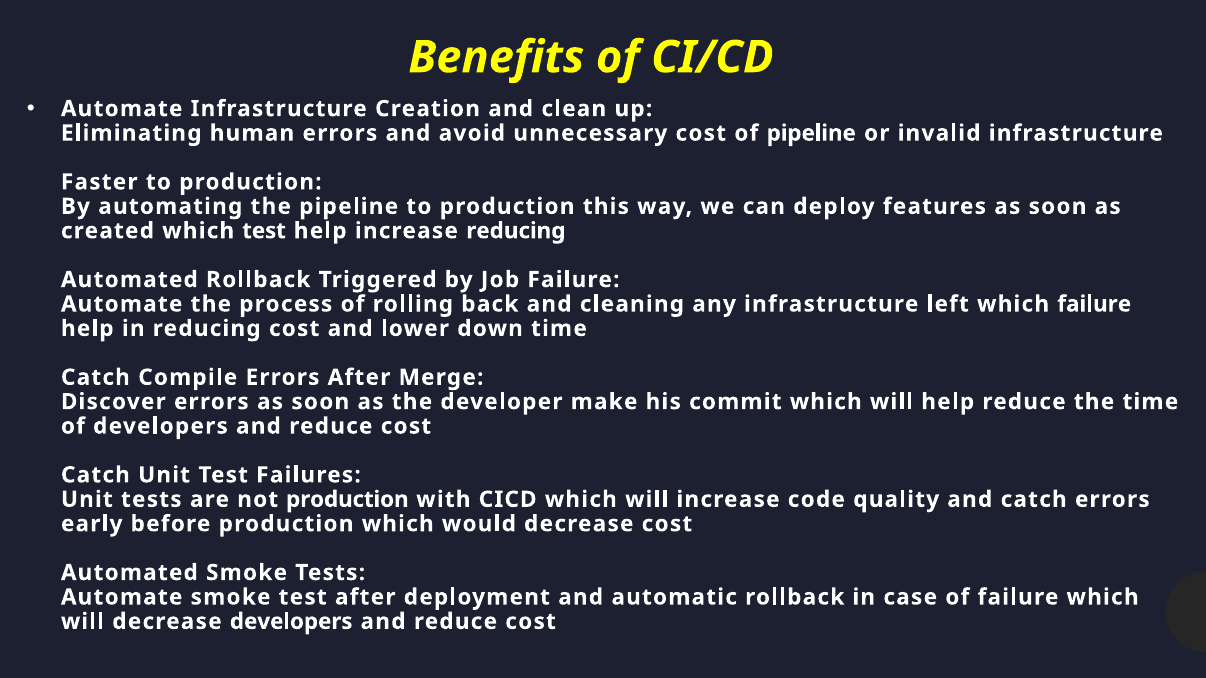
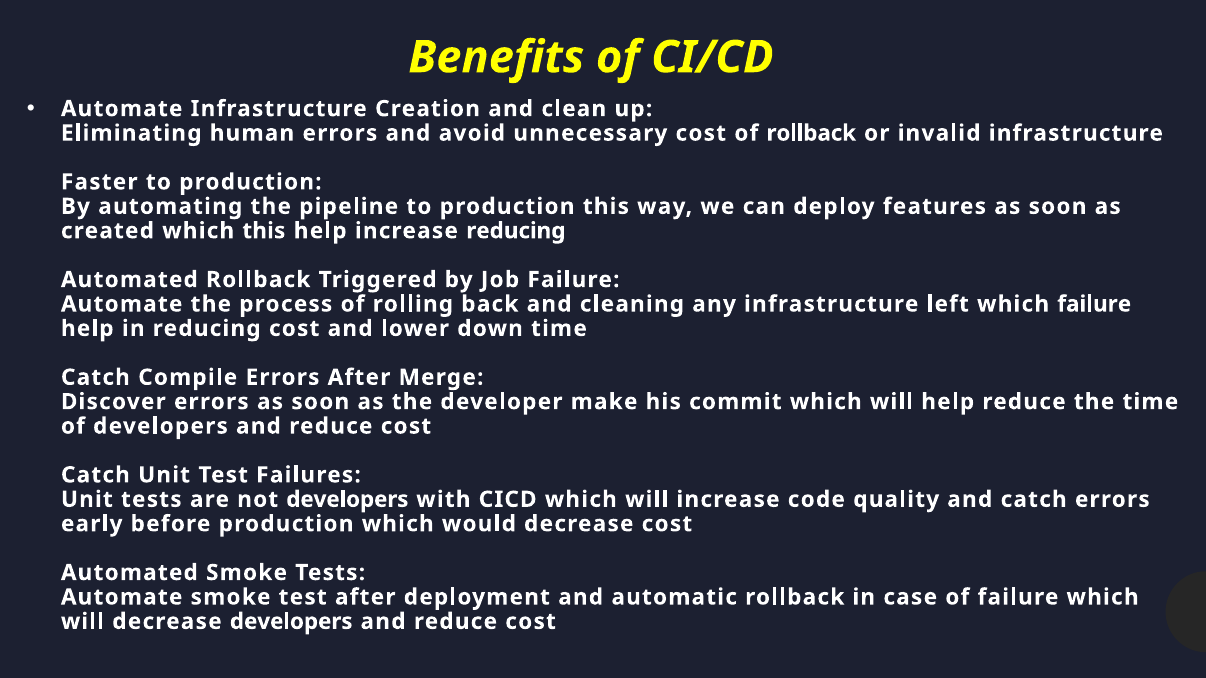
of pipeline: pipeline -> rollback
which test: test -> this
not production: production -> developers
